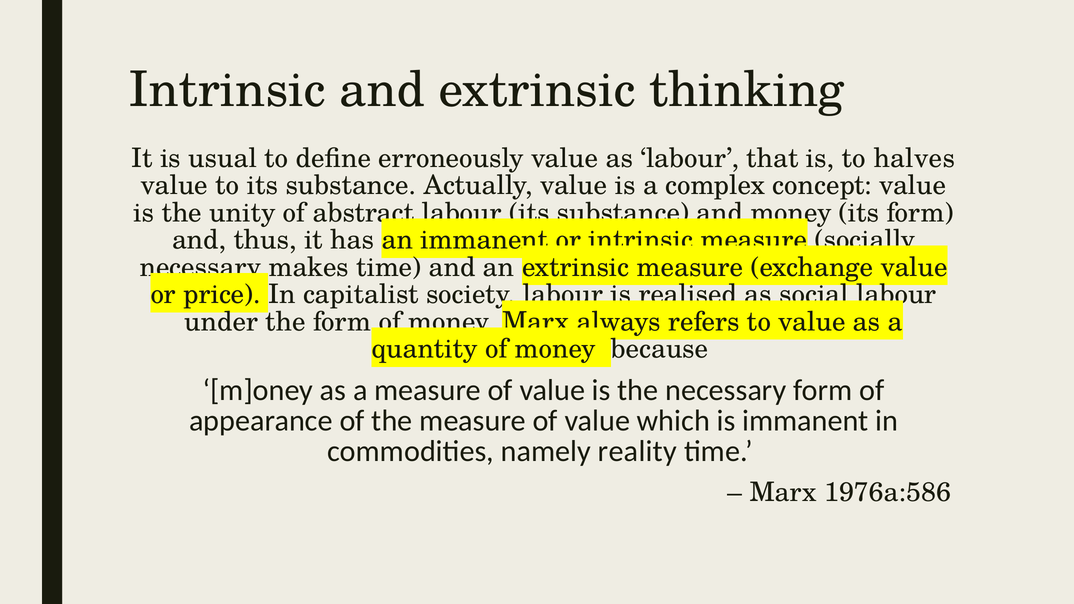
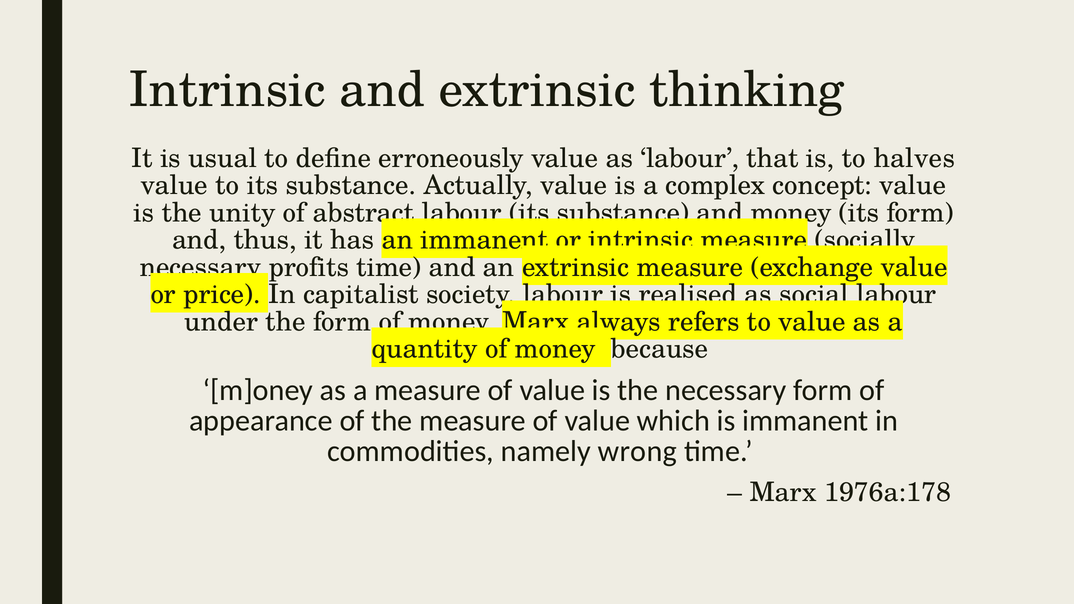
makes: makes -> profits
reality: reality -> wrong
1976a:586: 1976a:586 -> 1976a:178
